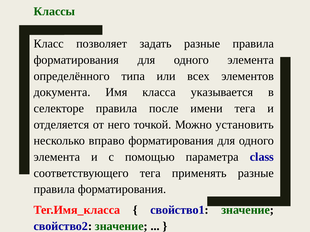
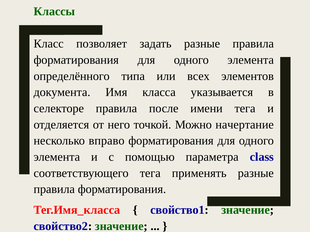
установить: установить -> начертание
